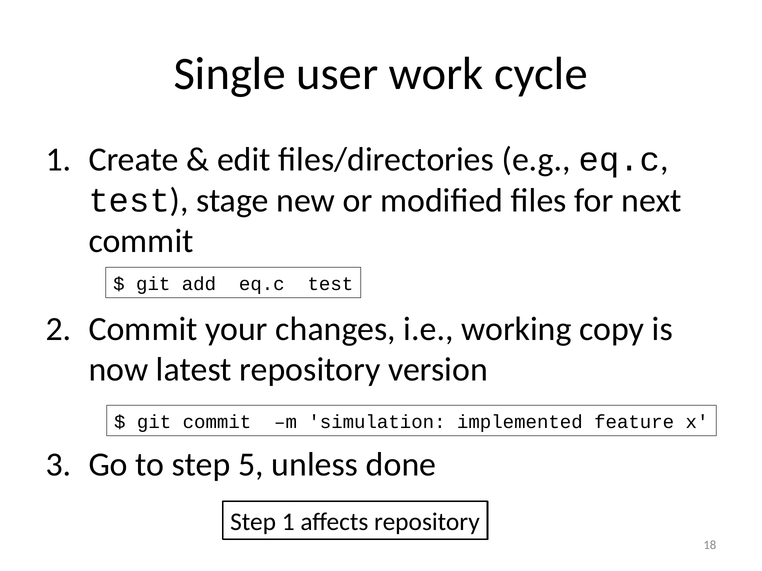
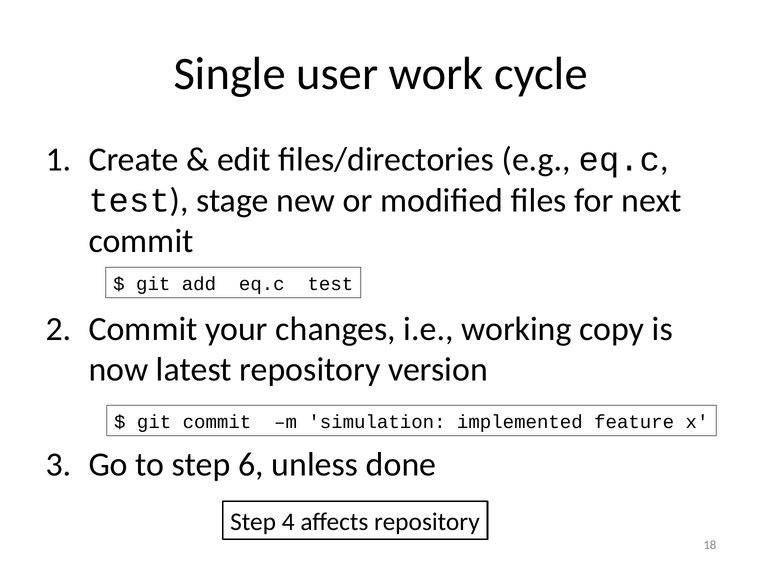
5: 5 -> 6
Step 1: 1 -> 4
